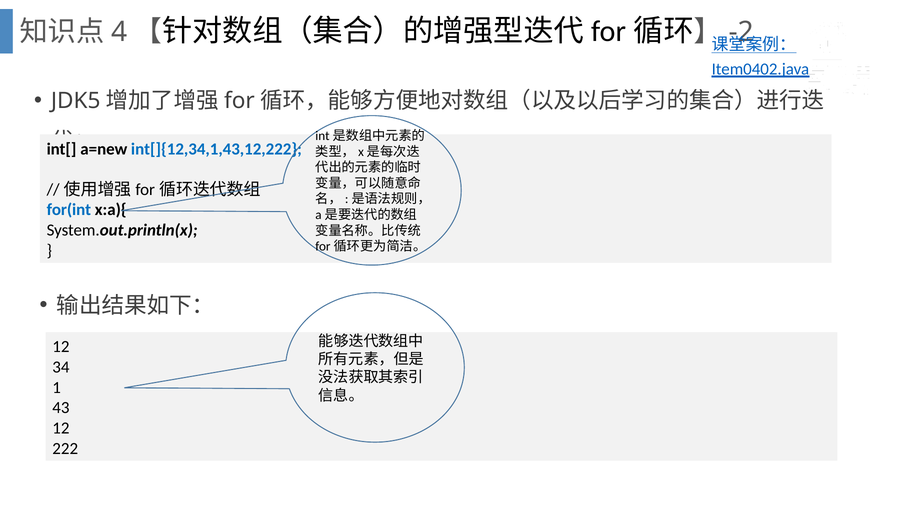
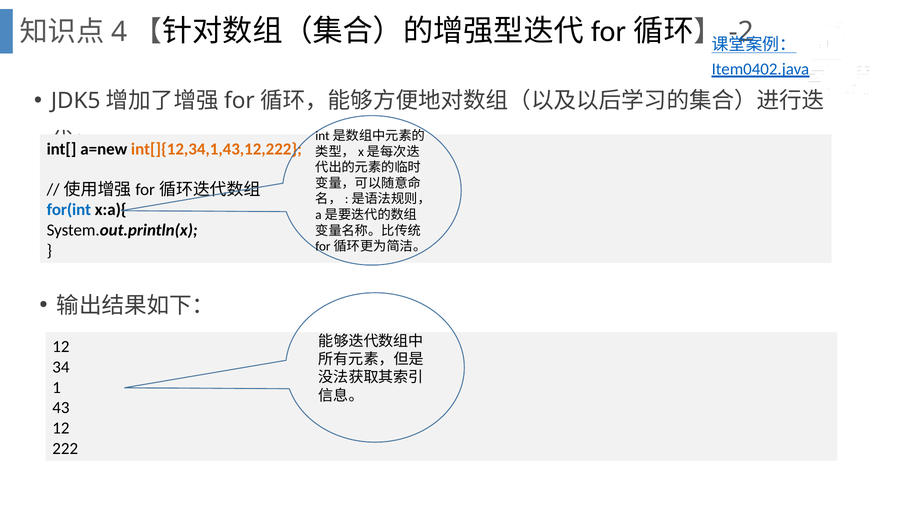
int[]{12,34,1,43,12,222 colour: blue -> orange
